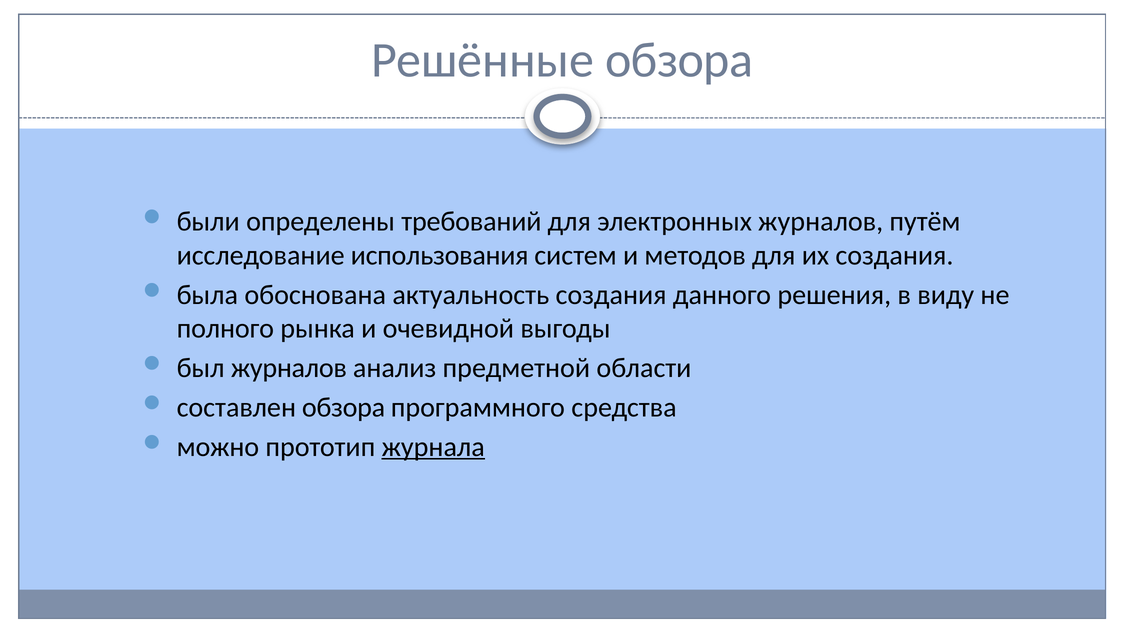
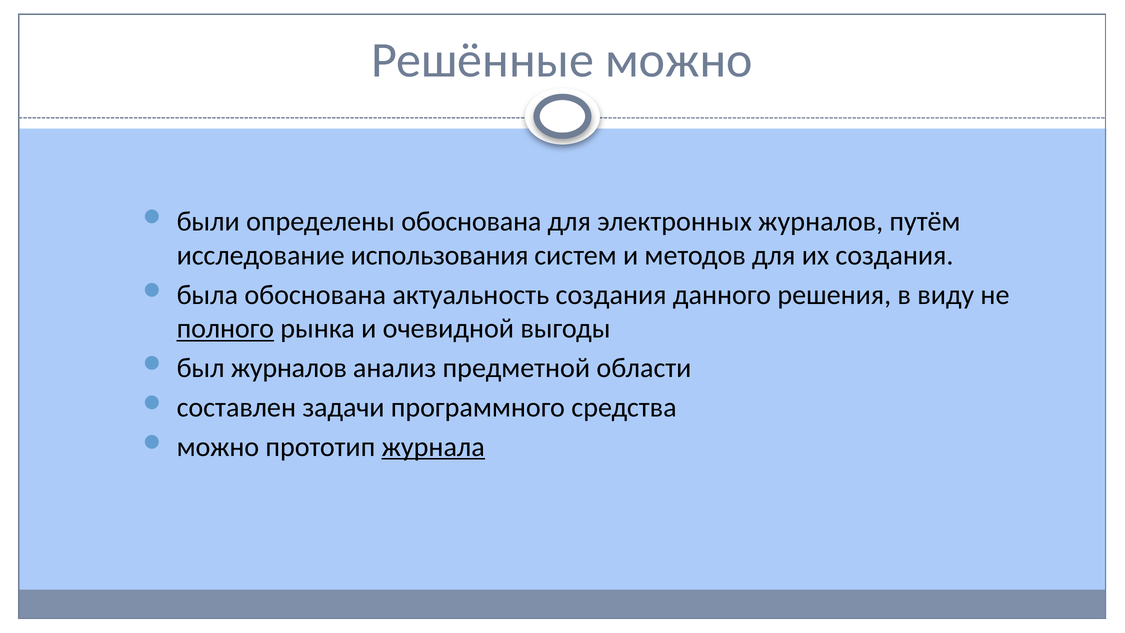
Решённые обзора: обзора -> можно
определены требований: требований -> обоснована
полного underline: none -> present
составлен обзора: обзора -> задачи
